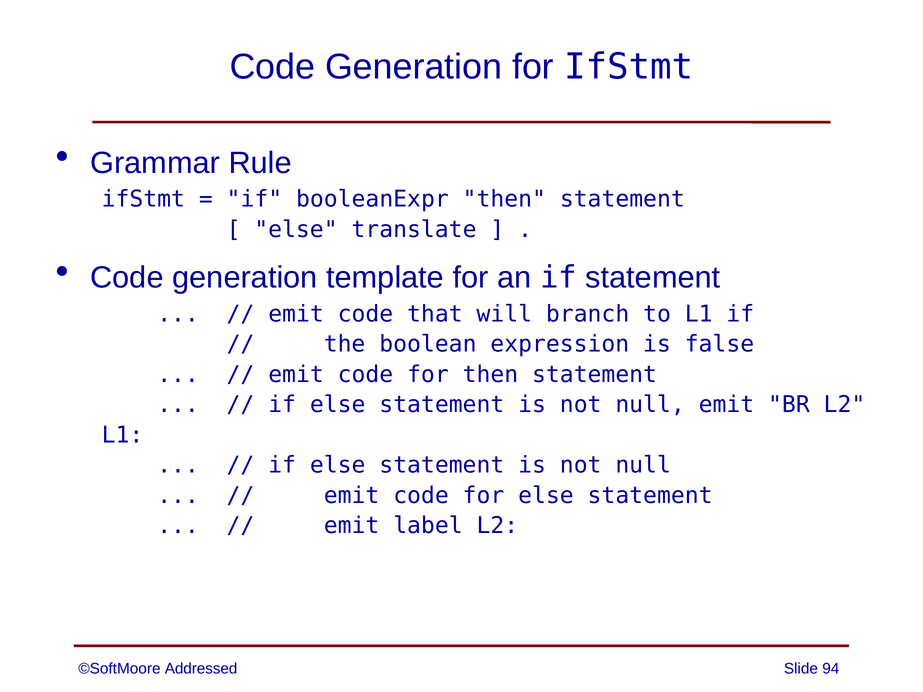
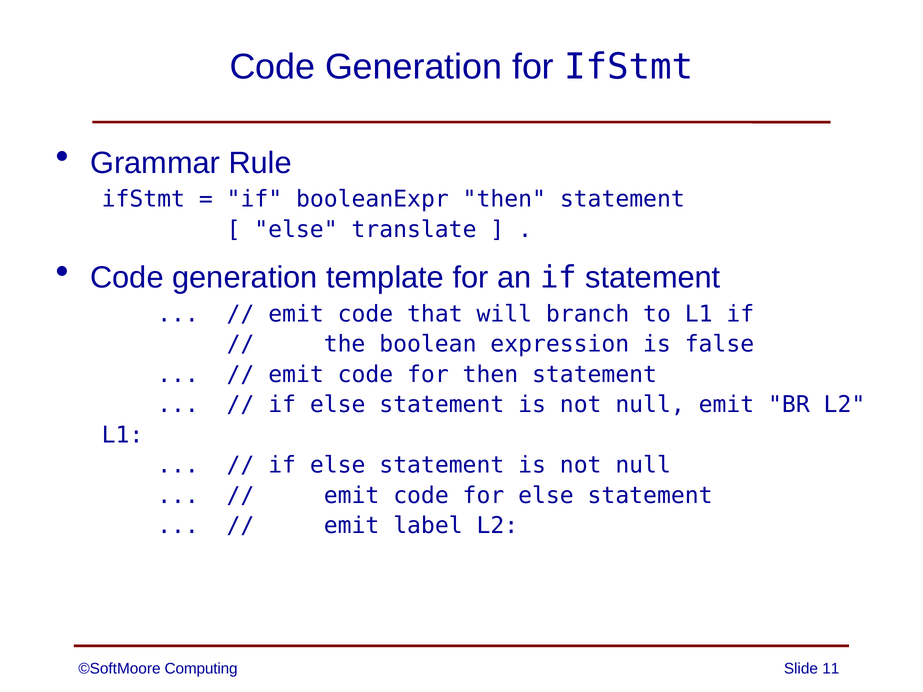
Addressed: Addressed -> Computing
94: 94 -> 11
